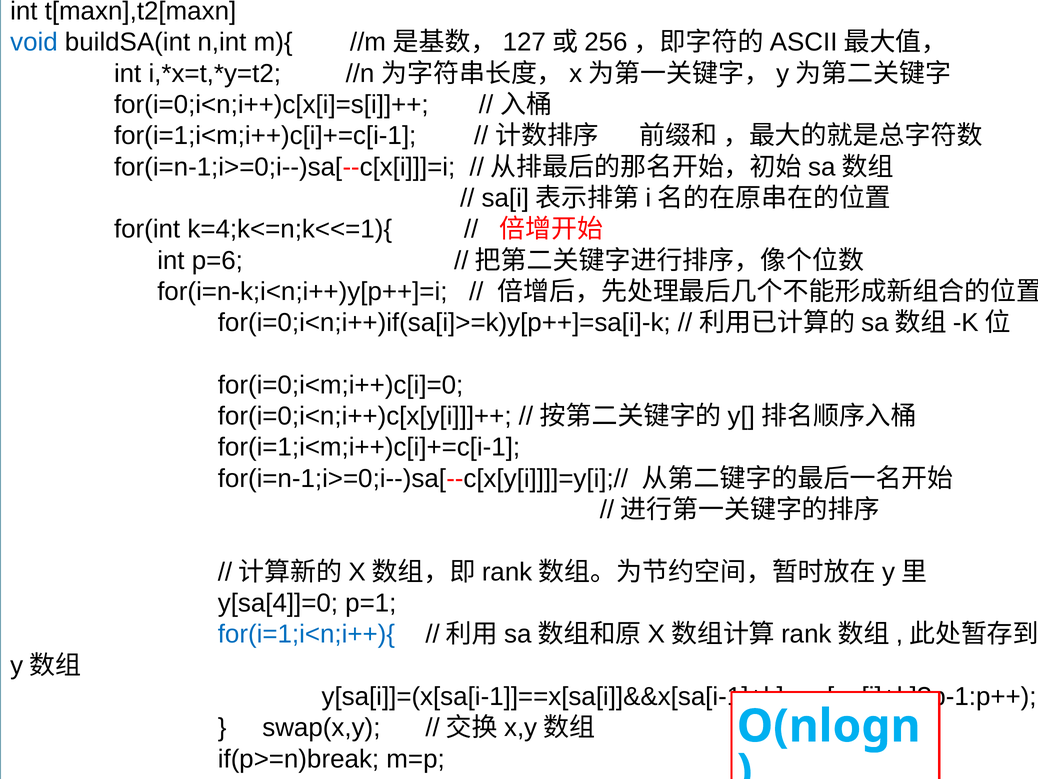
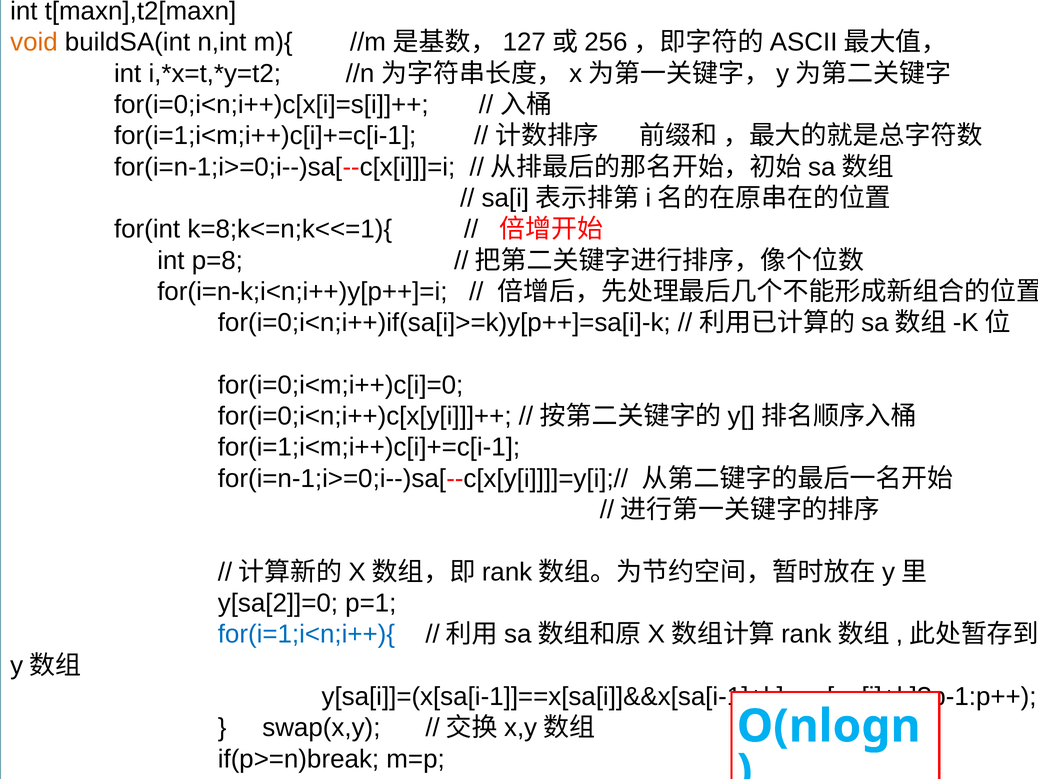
void colour: blue -> orange
k=4;k<=n;k<<=1){: k=4;k<=n;k<<=1){ -> k=8;k<=n;k<<=1){
p=6: p=6 -> p=8
y[sa[4]]=0: y[sa[4]]=0 -> y[sa[2]]=0
